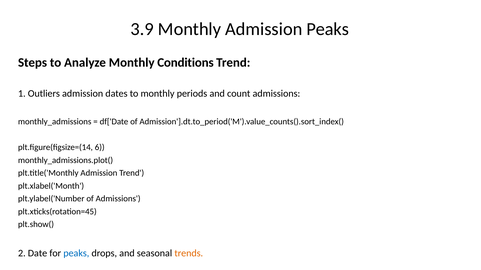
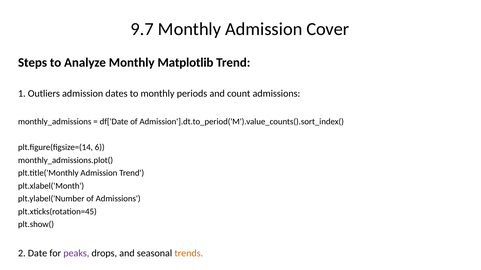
3.9: 3.9 -> 9.7
Admission Peaks: Peaks -> Cover
Conditions: Conditions -> Matplotlib
peaks at (76, 254) colour: blue -> purple
